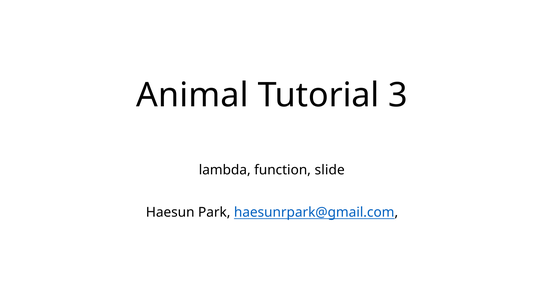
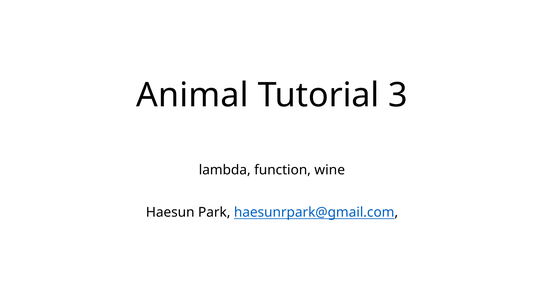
slide: slide -> wine
